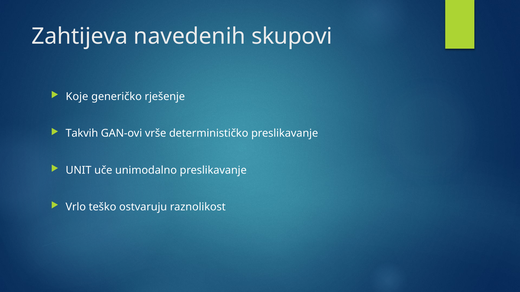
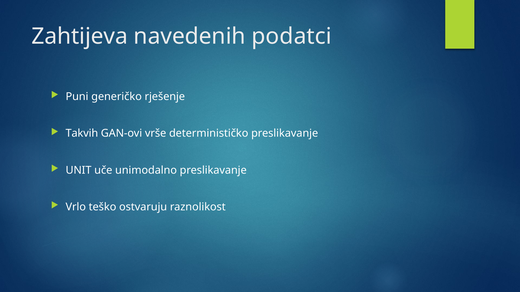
skupovi: skupovi -> podatci
Koje: Koje -> Puni
